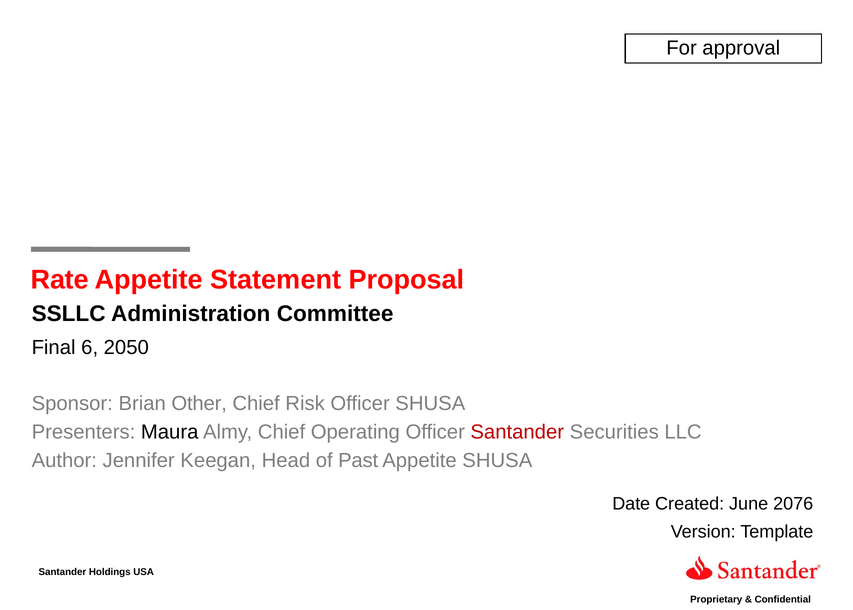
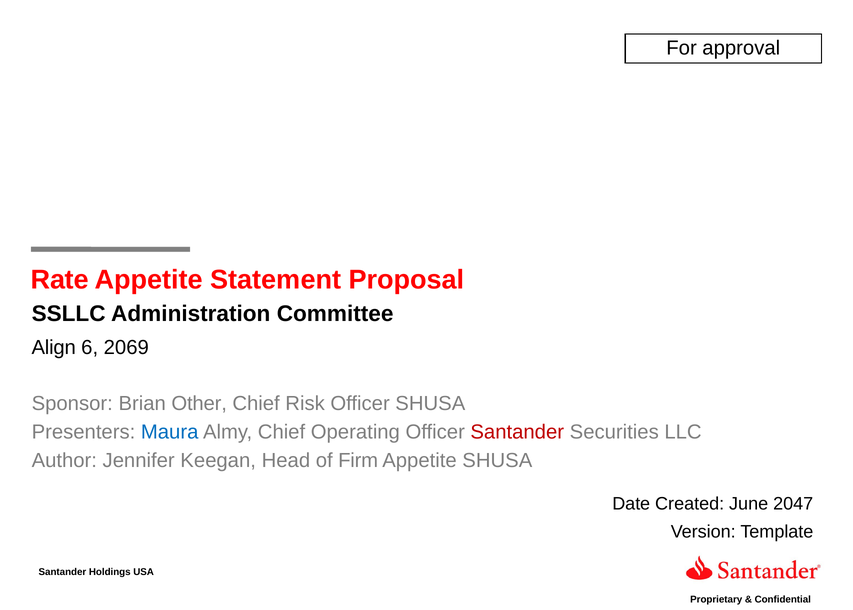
Final: Final -> Align
2050: 2050 -> 2069
Maura colour: black -> blue
Past: Past -> Firm
2076: 2076 -> 2047
